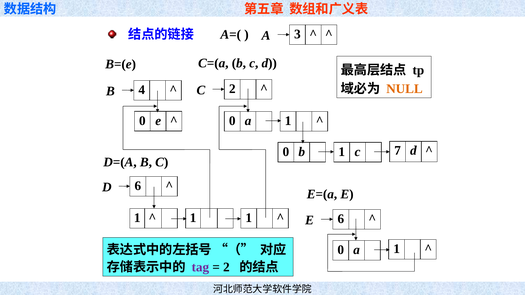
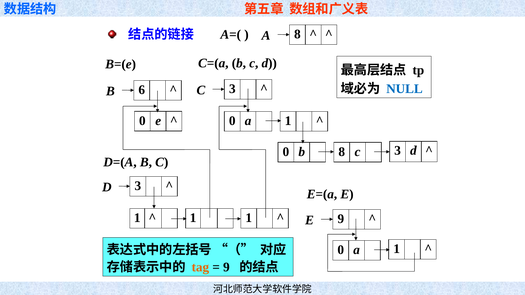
A 3: 3 -> 8
NULL colour: orange -> blue
2 at (232, 89): 2 -> 3
4: 4 -> 6
b 1: 1 -> 8
7 at (398, 151): 7 -> 3
D 6: 6 -> 3
E 6: 6 -> 9
tag colour: purple -> orange
2 at (226, 267): 2 -> 9
